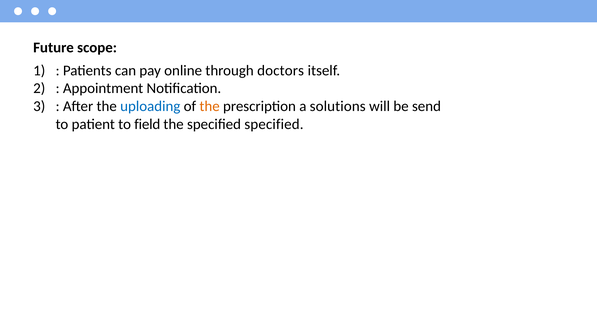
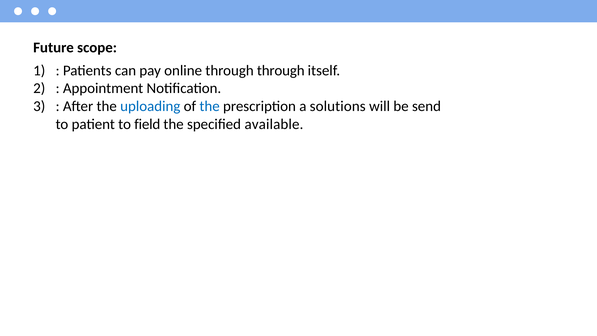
through doctors: doctors -> through
the at (210, 106) colour: orange -> blue
specified specified: specified -> available
